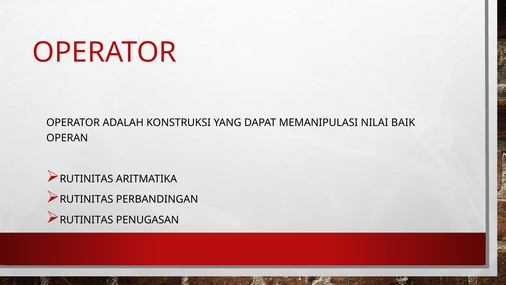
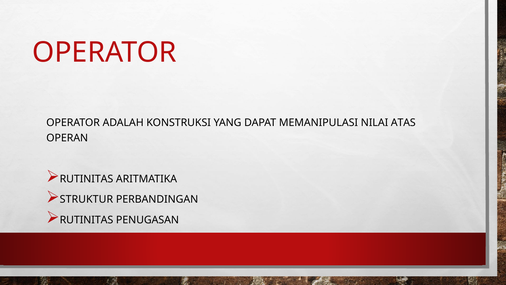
BAIK: BAIK -> ATAS
RUTINITAS at (86, 199): RUTINITAS -> STRUKTUR
